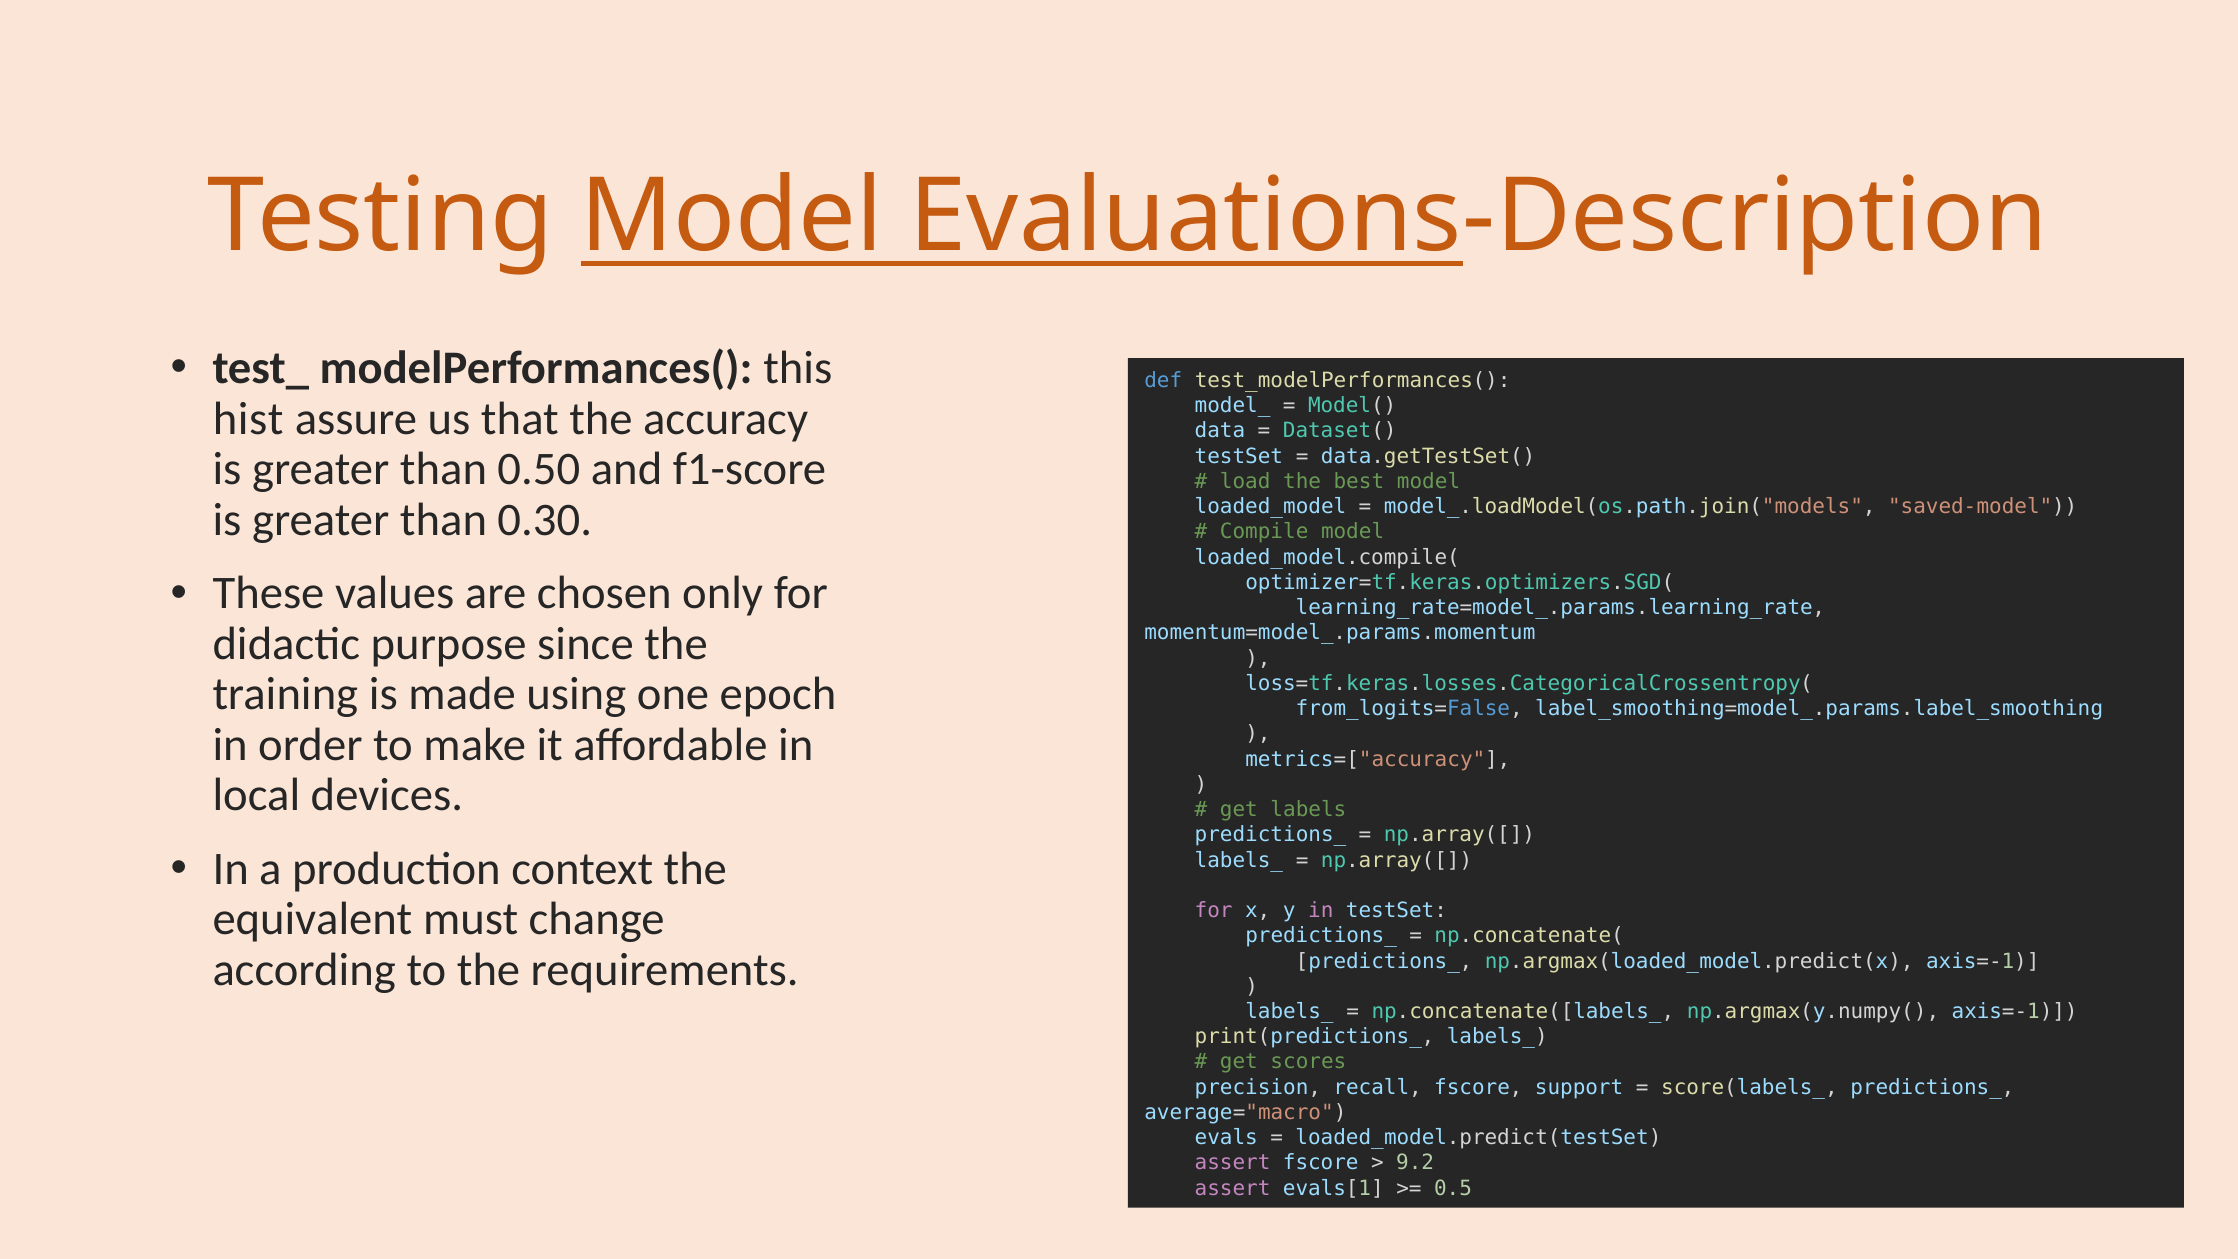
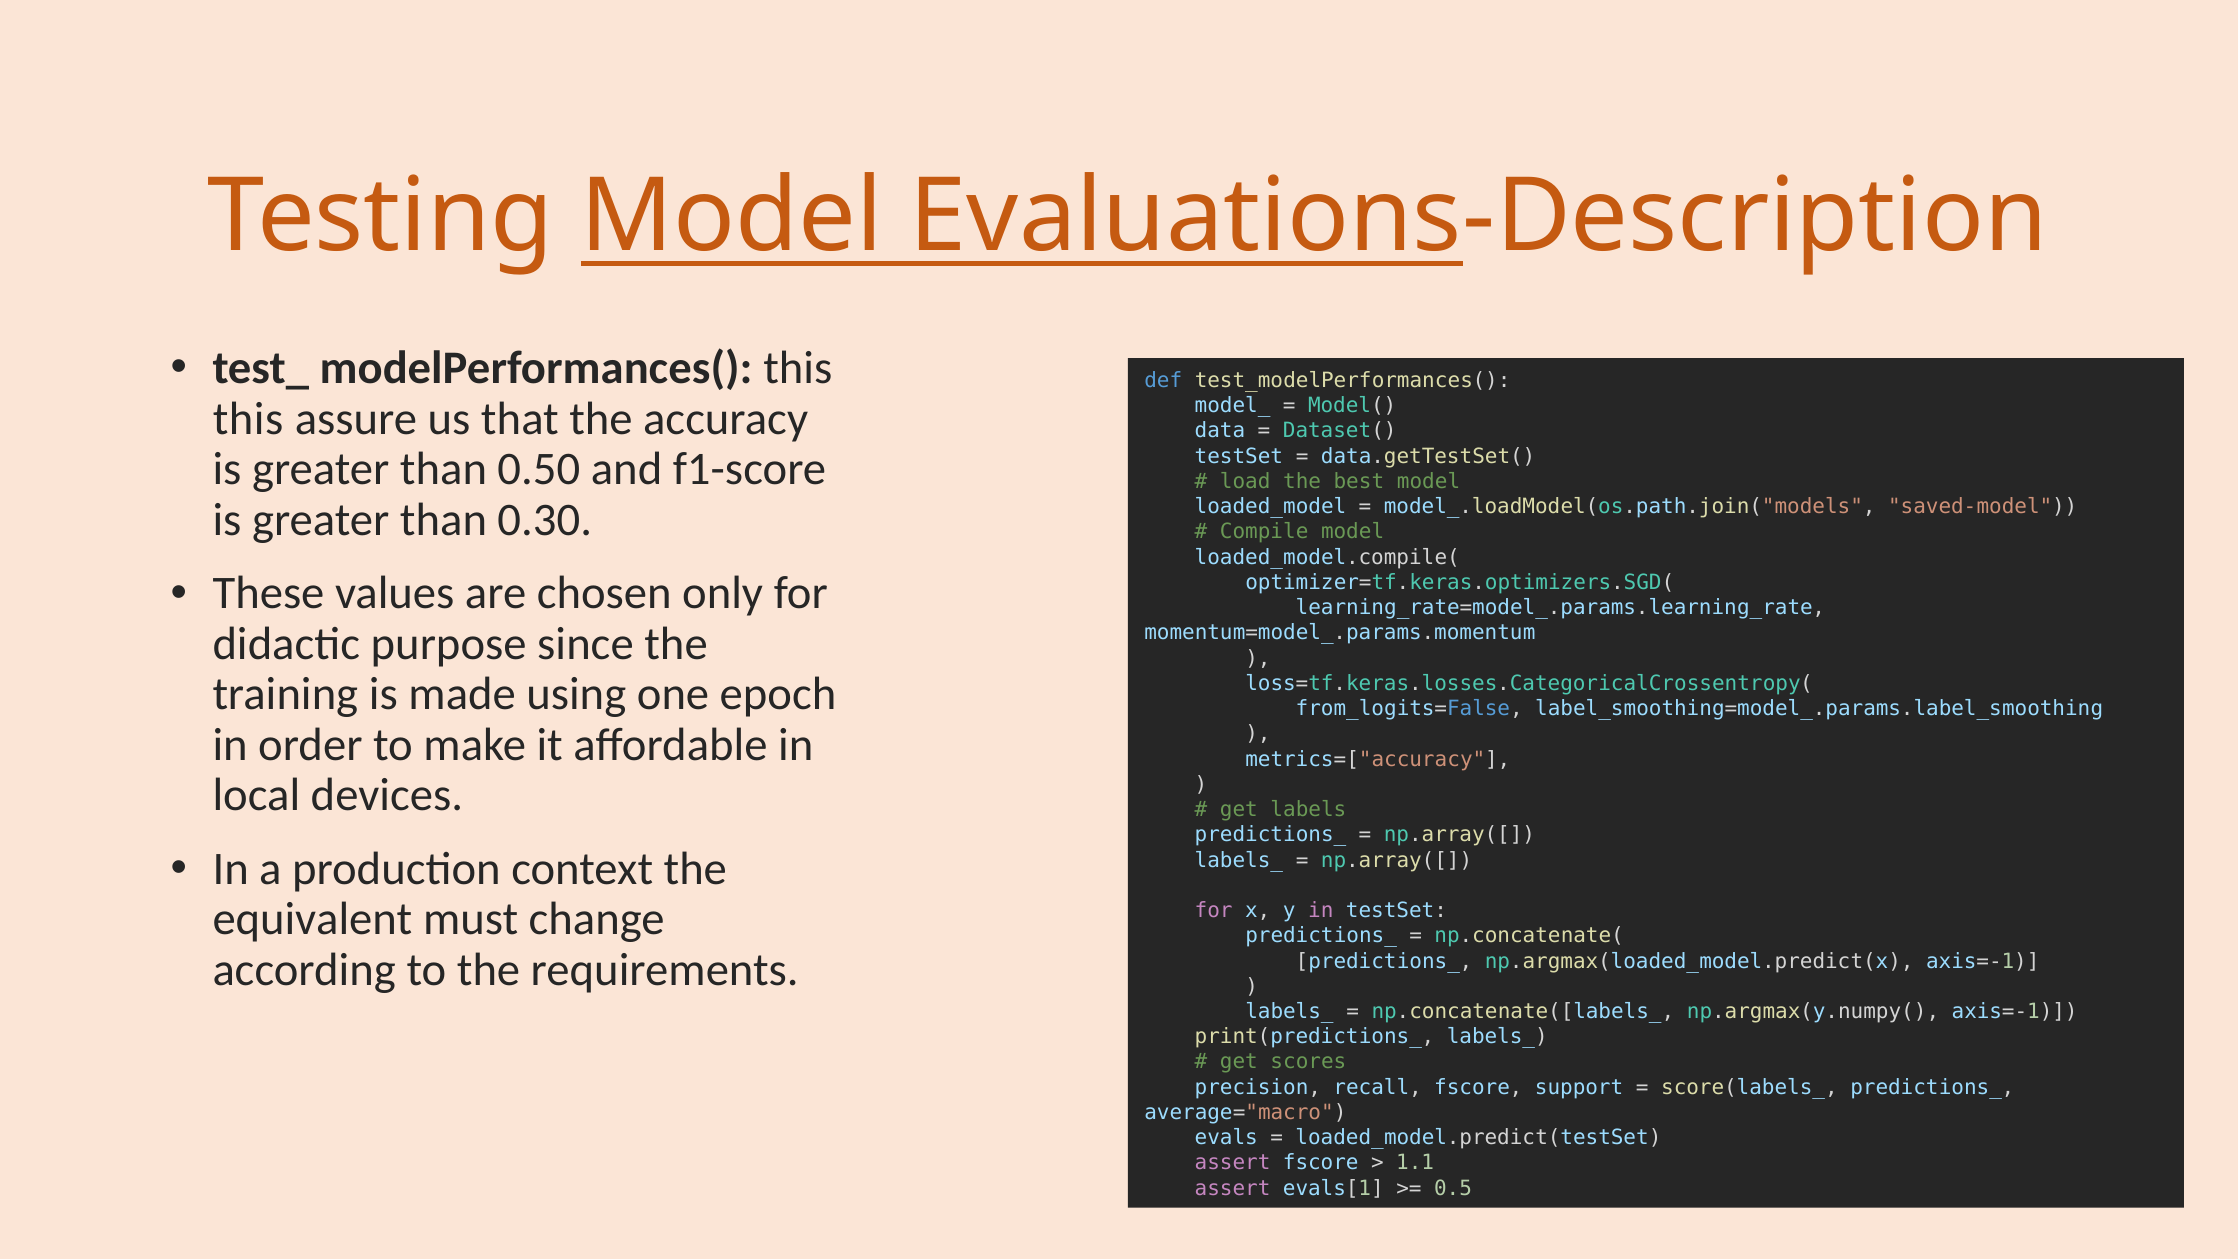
hist at (248, 419): hist -> this
9.2: 9.2 -> 1.1
